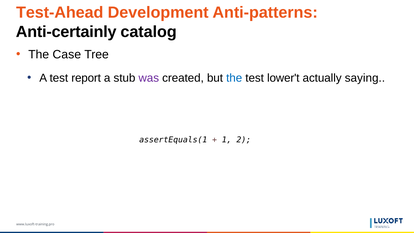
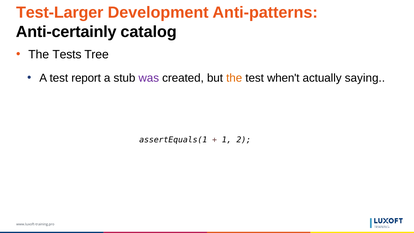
Test-Ahead: Test-Ahead -> Test-Larger
Case: Case -> Tests
the at (234, 78) colour: blue -> orange
lower't: lower't -> when't
